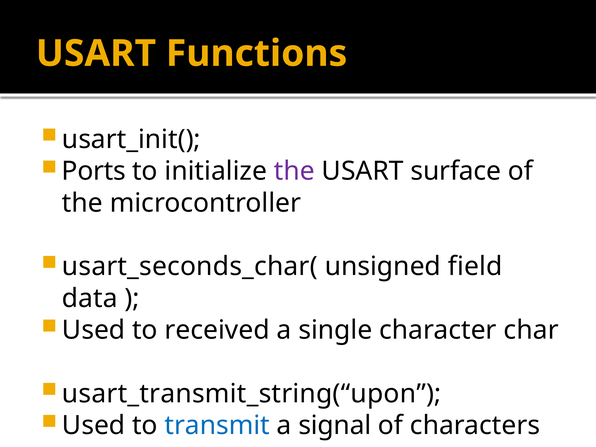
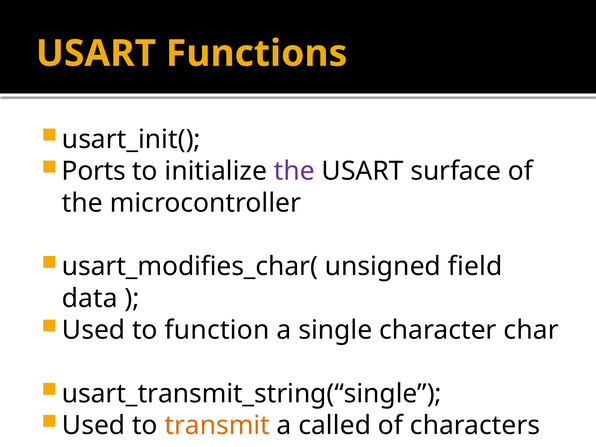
usart_seconds_char(: usart_seconds_char( -> usart_modifies_char(
received: received -> function
usart_transmit_string(“upon: usart_transmit_string(“upon -> usart_transmit_string(“single
transmit colour: blue -> orange
signal: signal -> called
